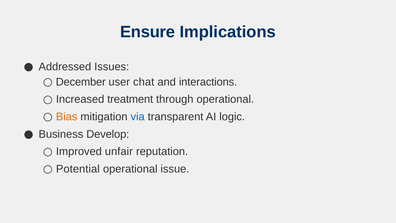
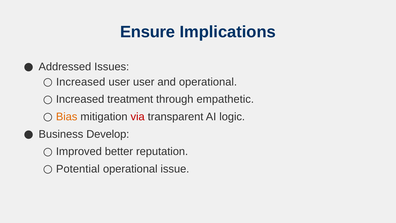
December at (81, 82): December -> Increased
user chat: chat -> user
and interactions: interactions -> operational
through operational: operational -> empathetic
via colour: blue -> red
unfair: unfair -> better
